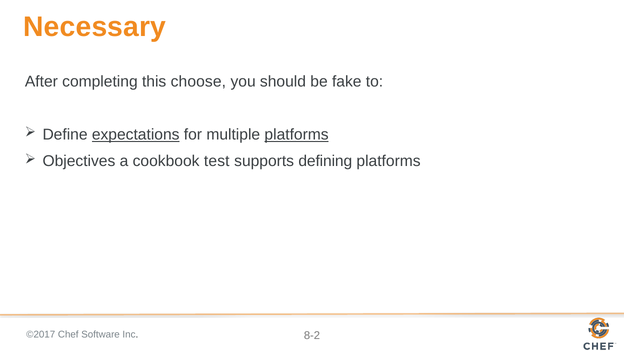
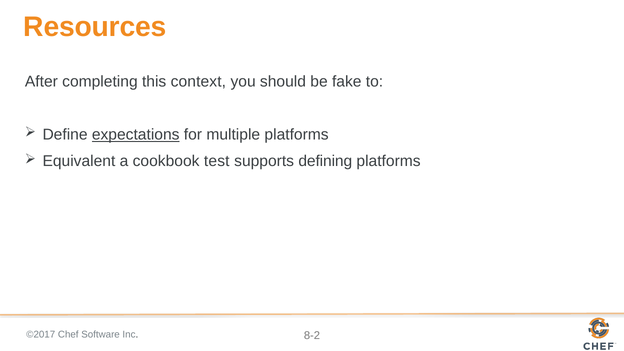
Necessary: Necessary -> Resources
choose: choose -> context
platforms at (297, 135) underline: present -> none
Objectives: Objectives -> Equivalent
